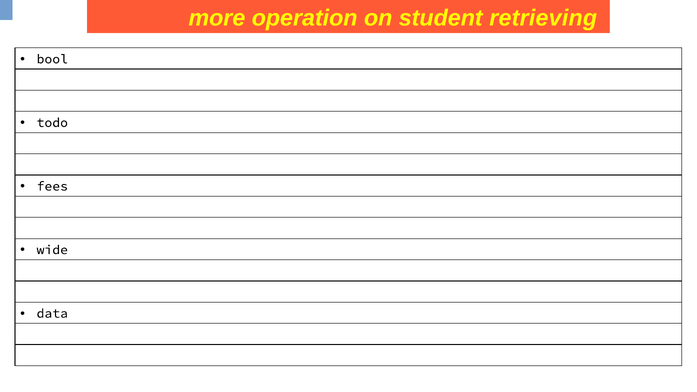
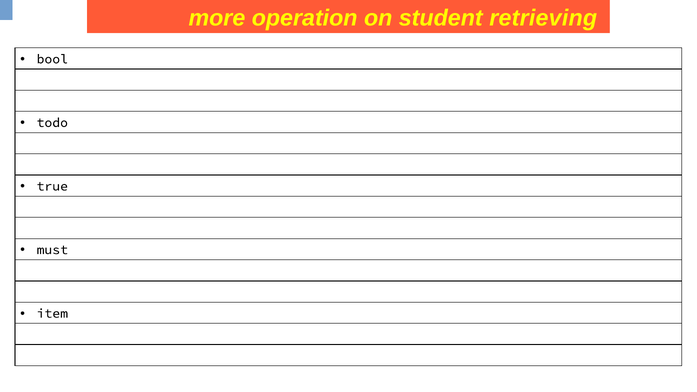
fees: fees -> true
wide: wide -> must
data: data -> item
